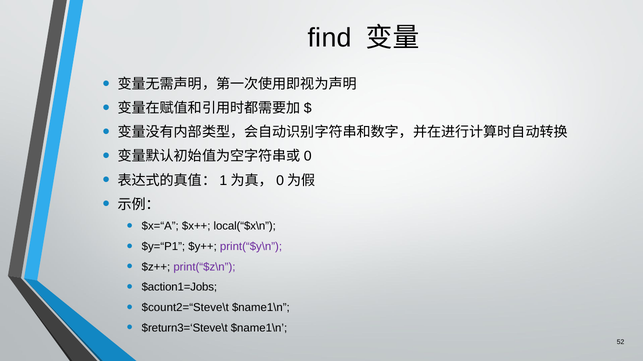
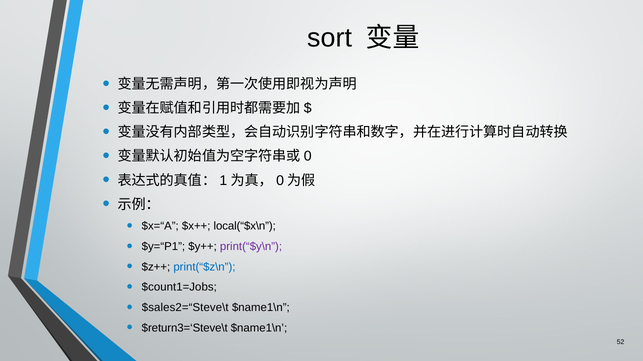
find: find -> sort
print(“$z\n colour: purple -> blue
$action1=Jobs: $action1=Jobs -> $count1=Jobs
$count2=“Steve\t: $count2=“Steve\t -> $sales2=“Steve\t
